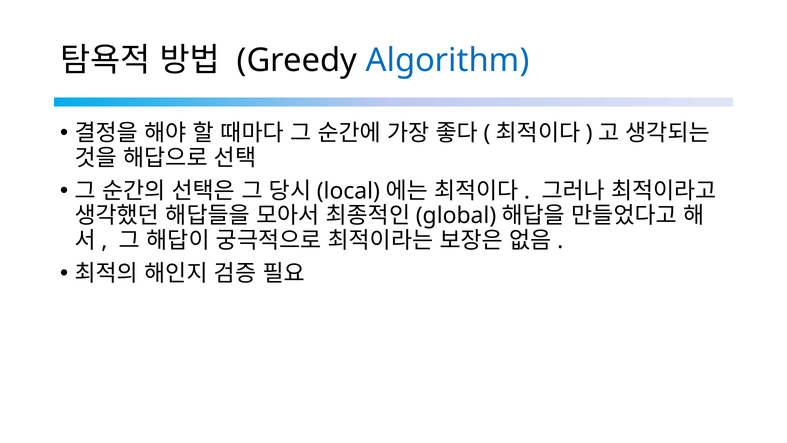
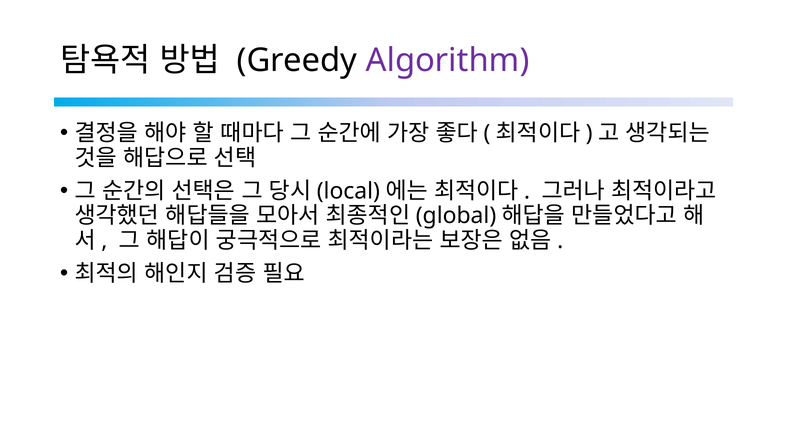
Algorithm colour: blue -> purple
